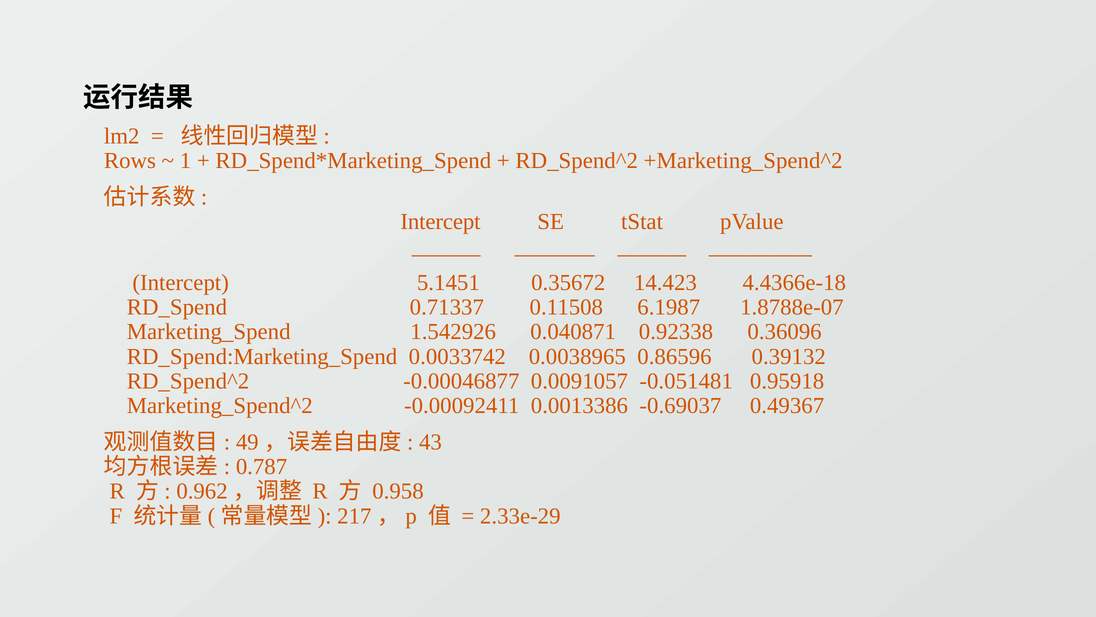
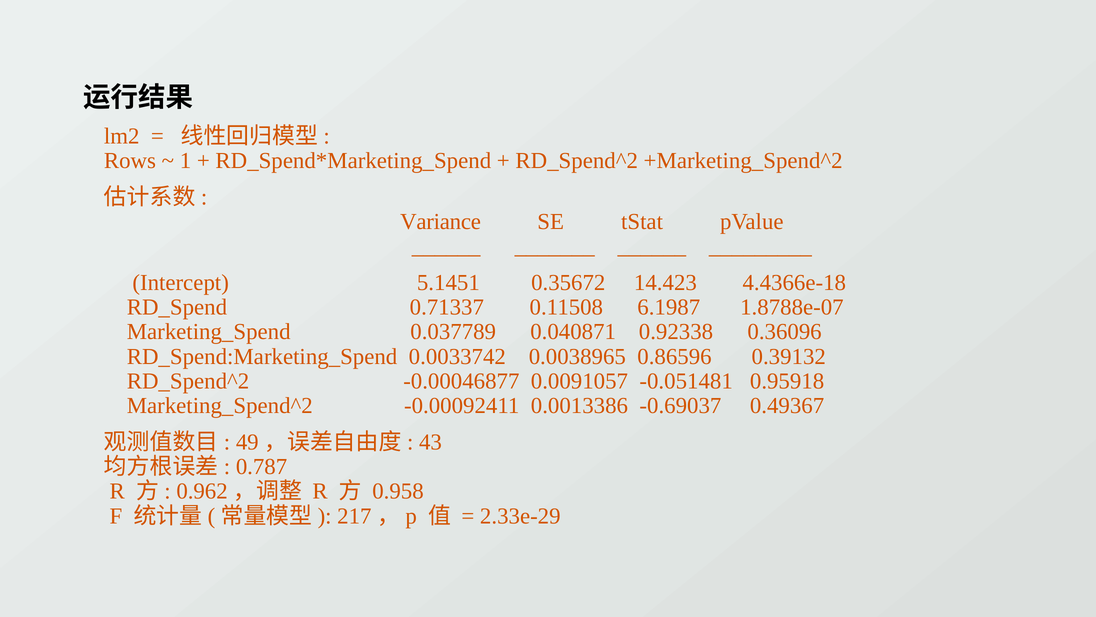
Intercept at (441, 222): Intercept -> Variance
1.542926: 1.542926 -> 0.037789
